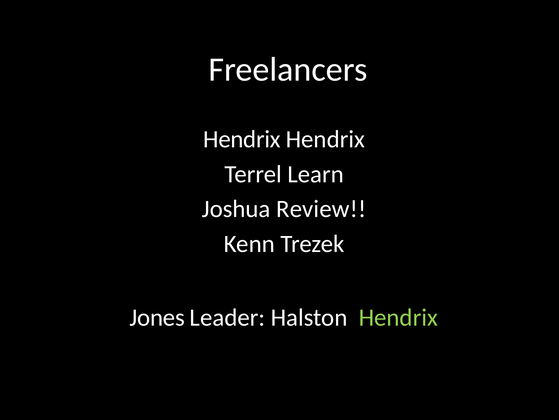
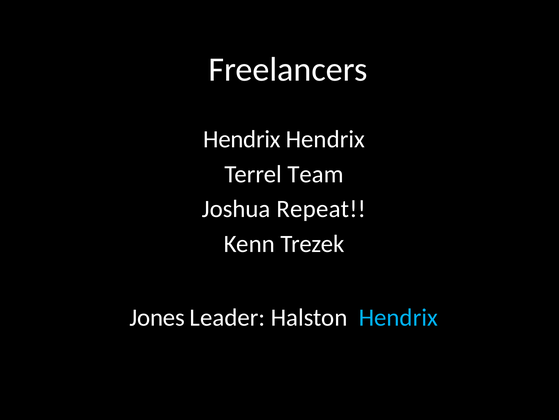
Learn: Learn -> Team
Review: Review -> Repeat
Hendrix at (398, 317) colour: light green -> light blue
